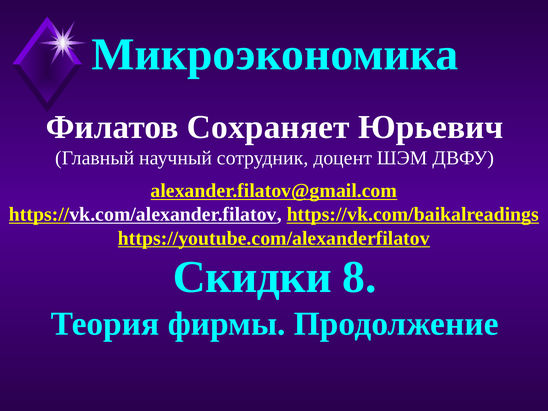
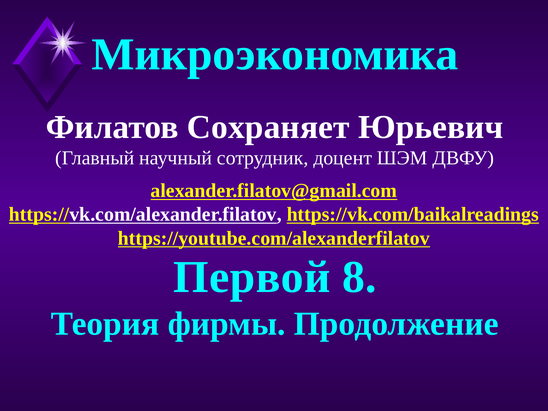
Скидки: Скидки -> Первой
